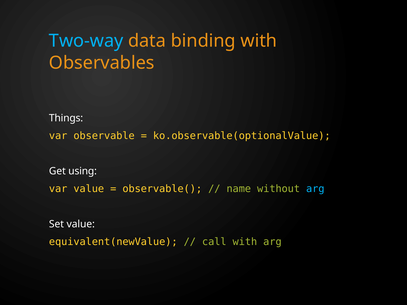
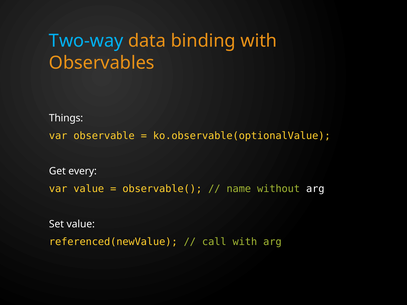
using: using -> every
arg at (315, 189) colour: light blue -> white
equivalent(newValue: equivalent(newValue -> referenced(newValue
